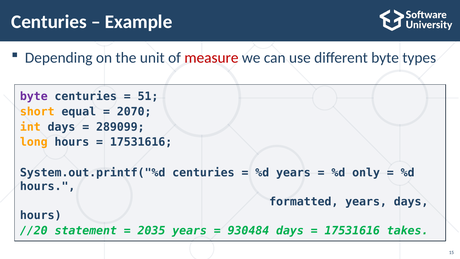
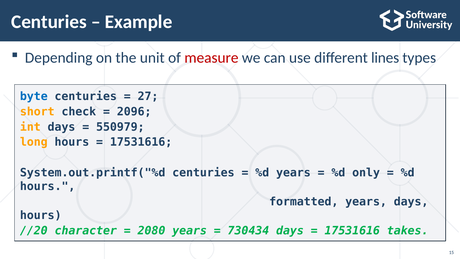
different byte: byte -> lines
byte at (34, 96) colour: purple -> blue
51: 51 -> 27
equal: equal -> check
2070: 2070 -> 2096
289099: 289099 -> 550979
statement: statement -> character
2035: 2035 -> 2080
930484: 930484 -> 730434
